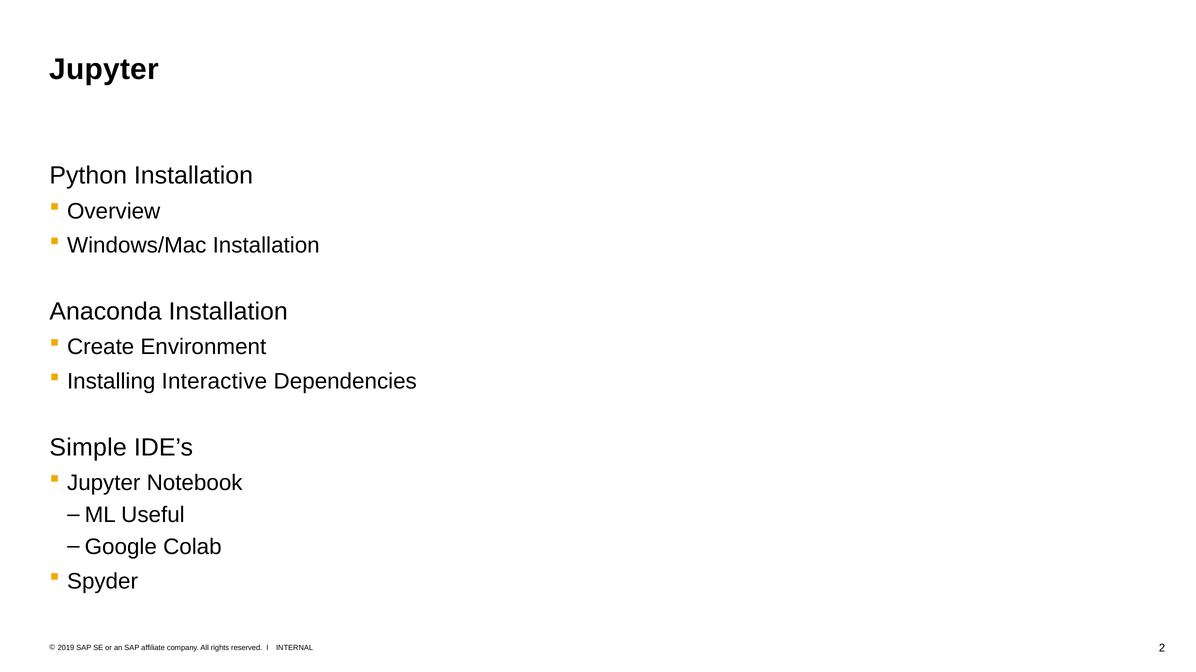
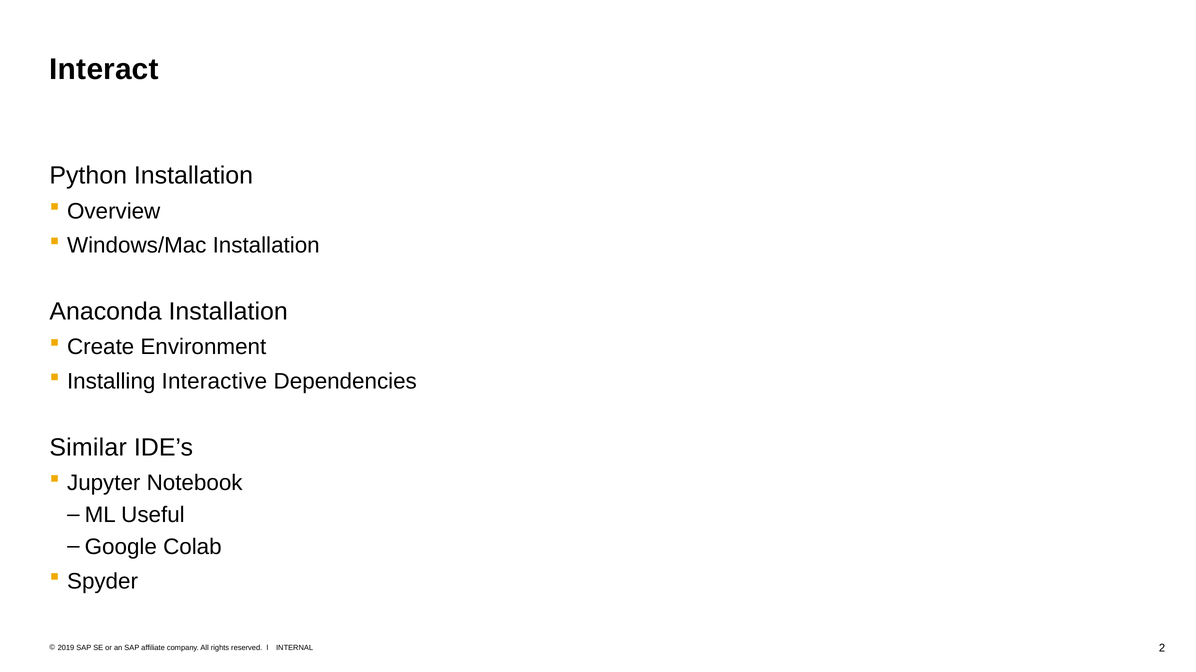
Jupyter at (104, 69): Jupyter -> Interact
Simple: Simple -> Similar
